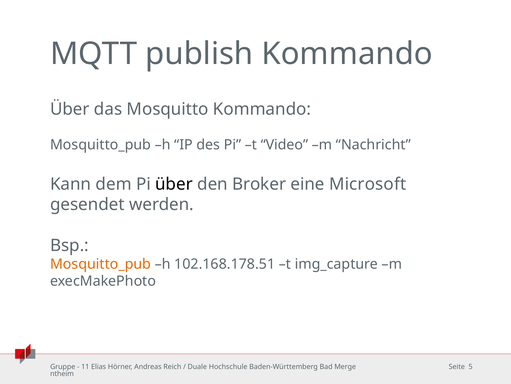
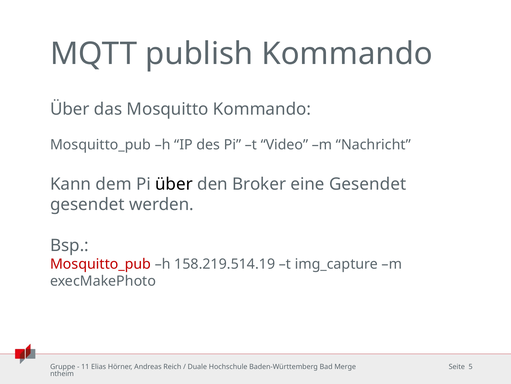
eine Microsoft: Microsoft -> Gesendet
Mosquitto_pub at (101, 264) colour: orange -> red
102.168.178.51: 102.168.178.51 -> 158.219.514.19
